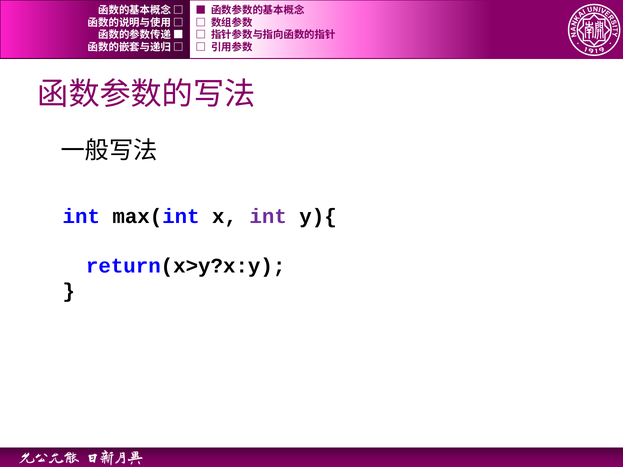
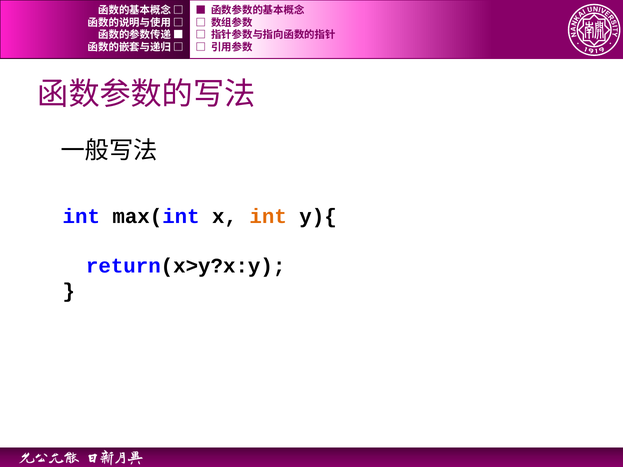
int at (268, 216) colour: purple -> orange
